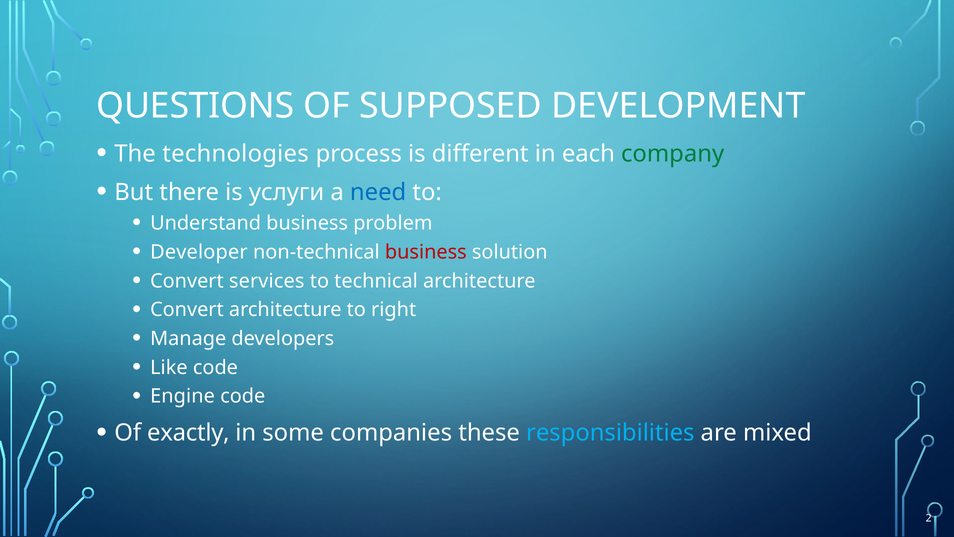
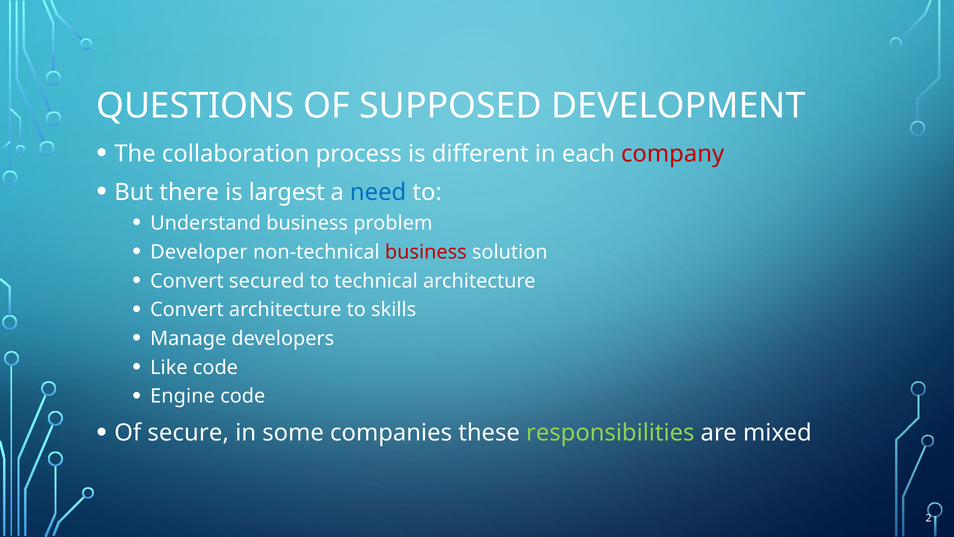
technologies: technologies -> collaboration
company colour: green -> red
услуги: услуги -> largest
services: services -> secured
right: right -> skills
exactly: exactly -> secure
responsibilities colour: light blue -> light green
